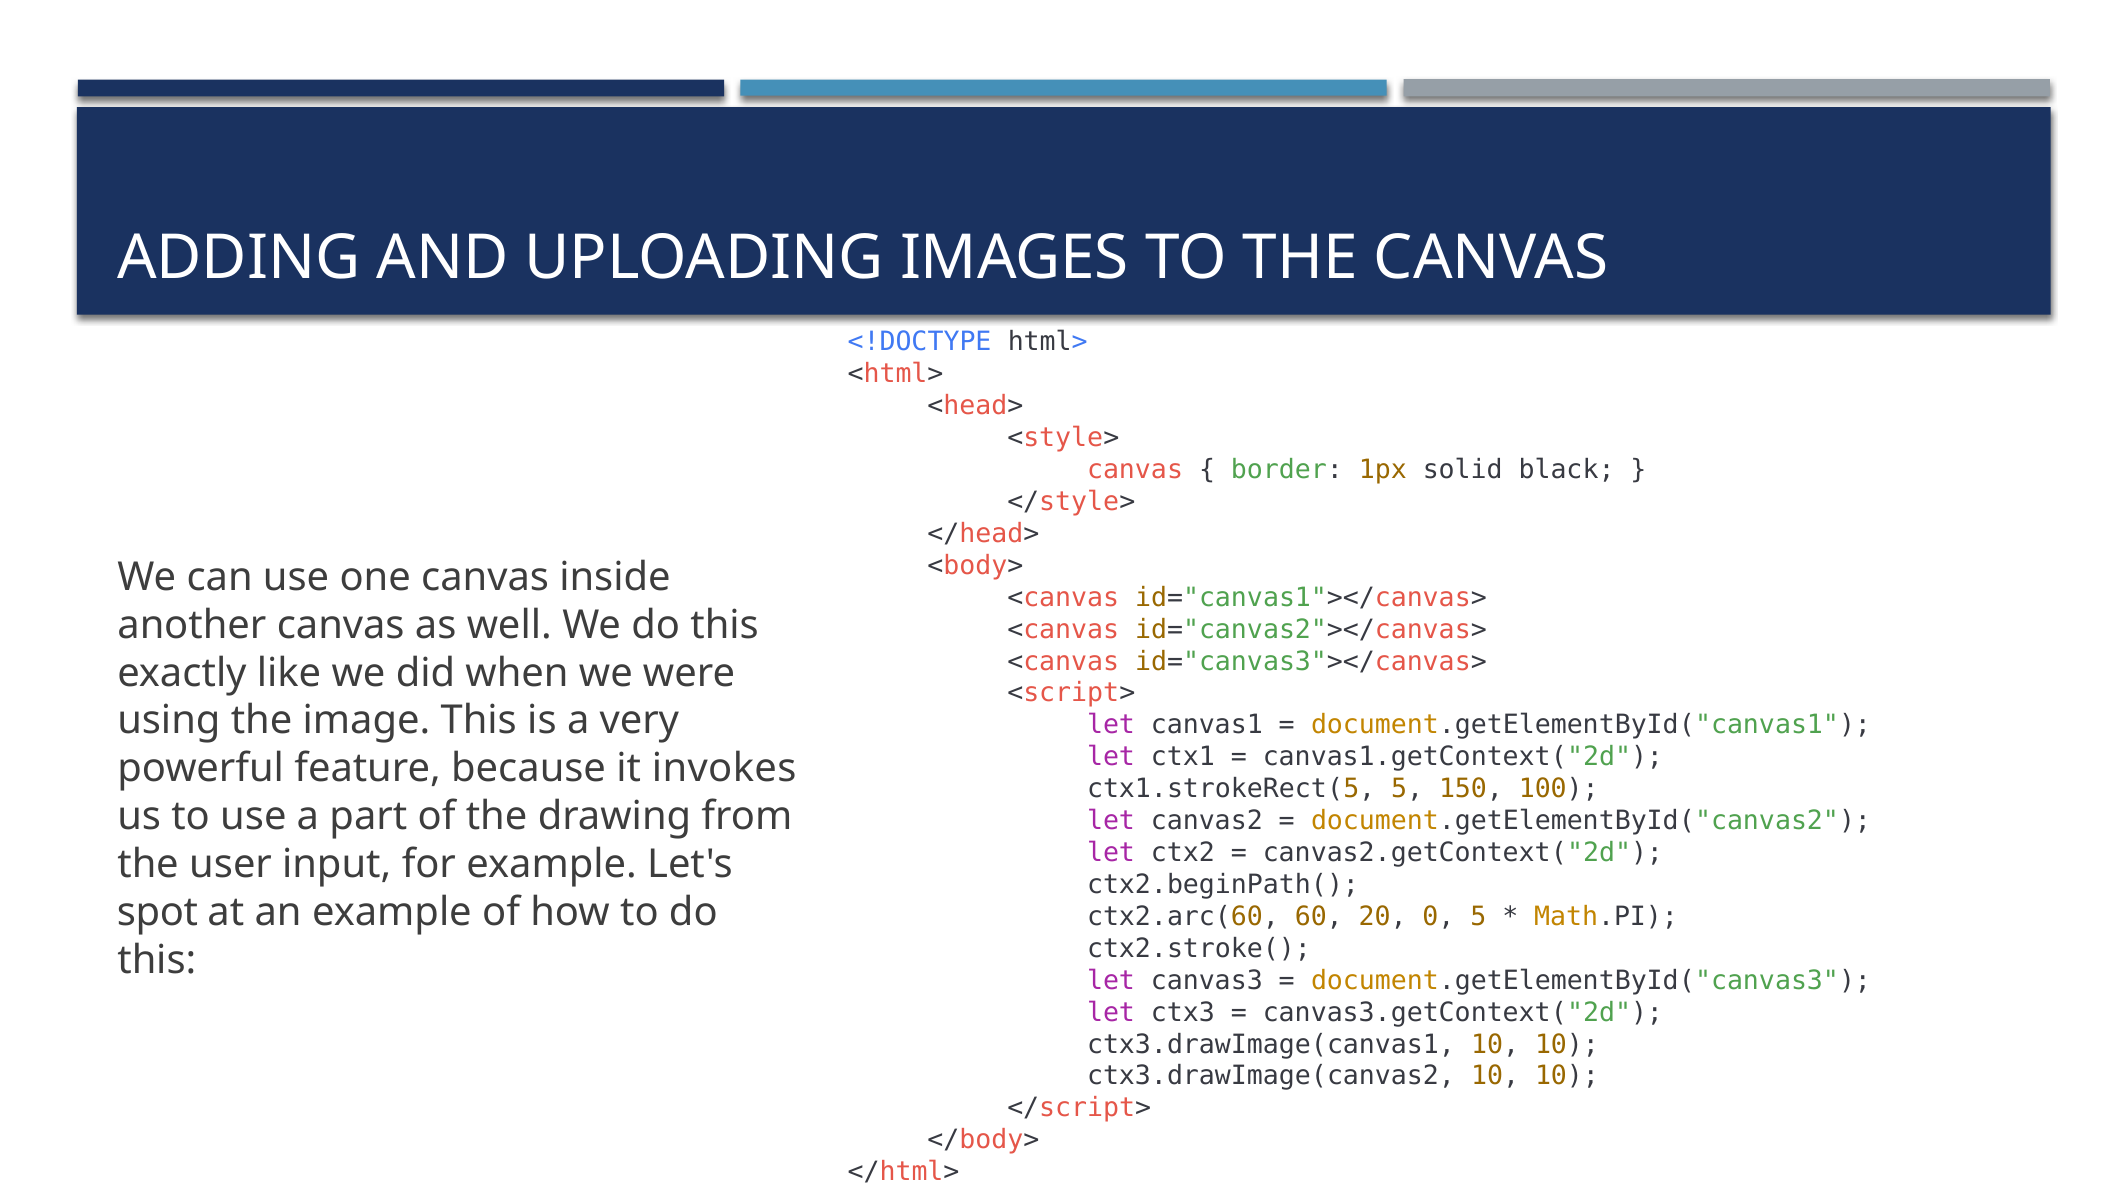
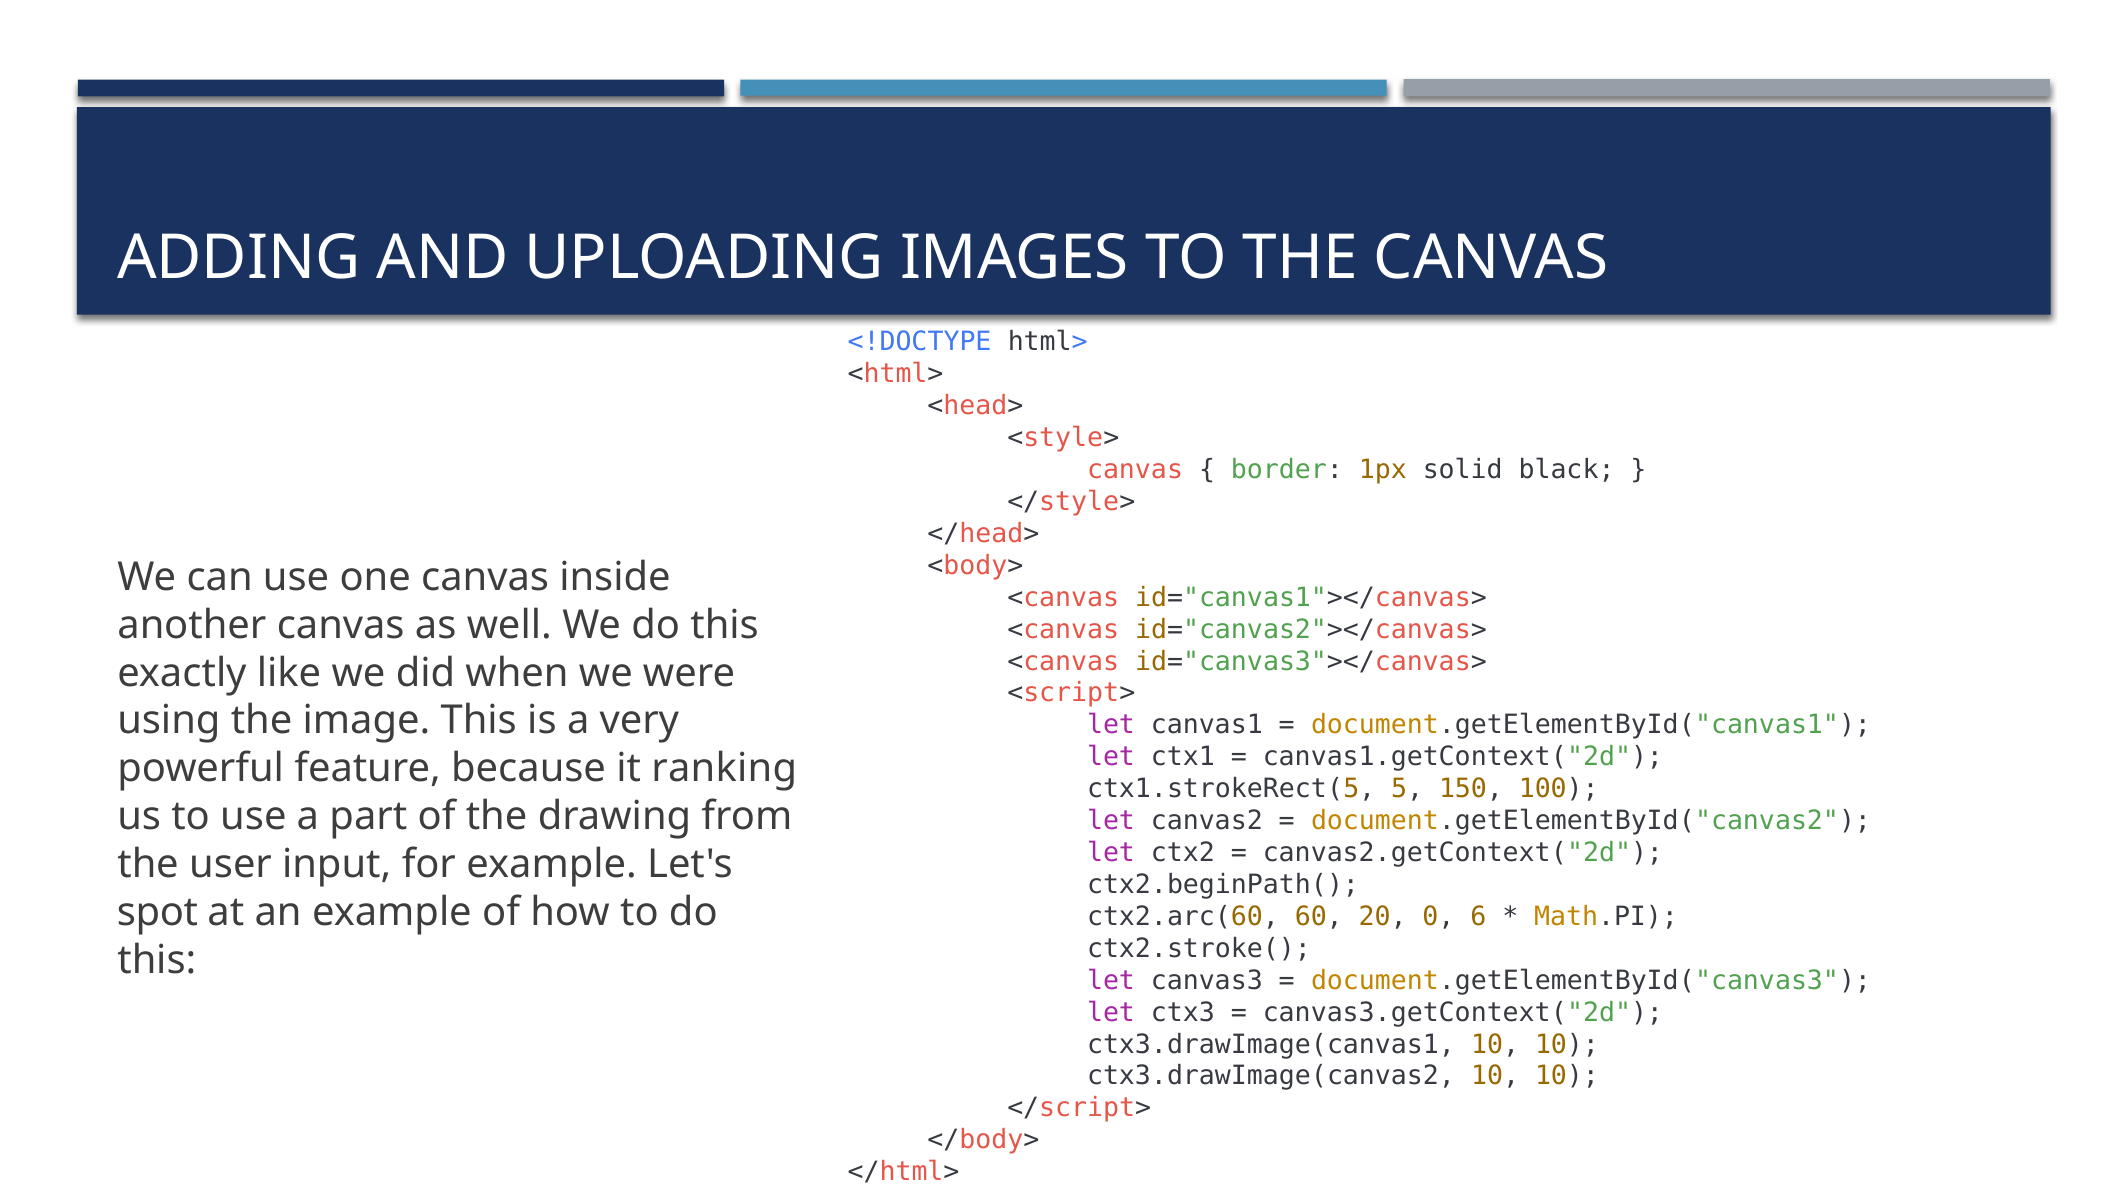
invokes: invokes -> ranking
0 5: 5 -> 6
